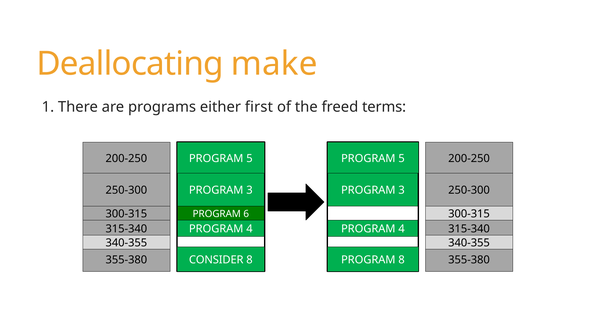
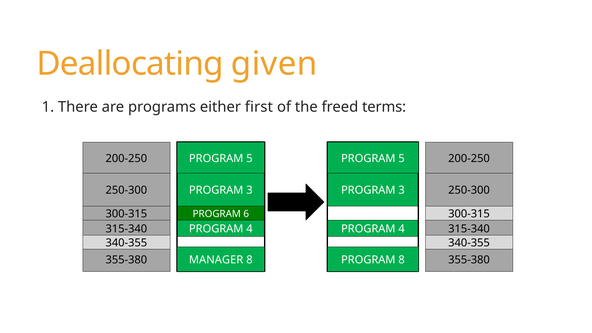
make: make -> given
CONSIDER: CONSIDER -> MANAGER
